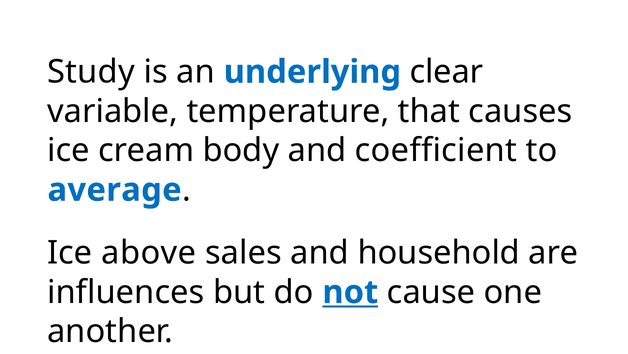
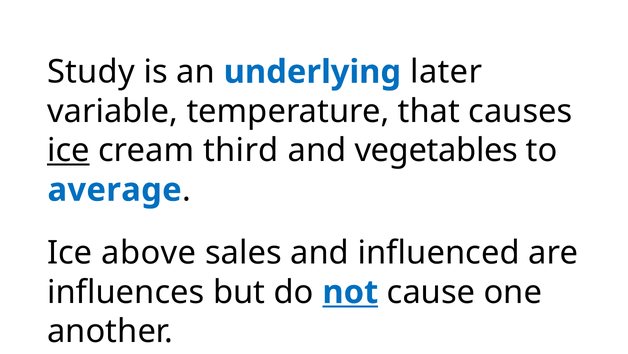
clear: clear -> later
ice at (68, 150) underline: none -> present
body: body -> third
coefficient: coefficient -> vegetables
household: household -> influenced
